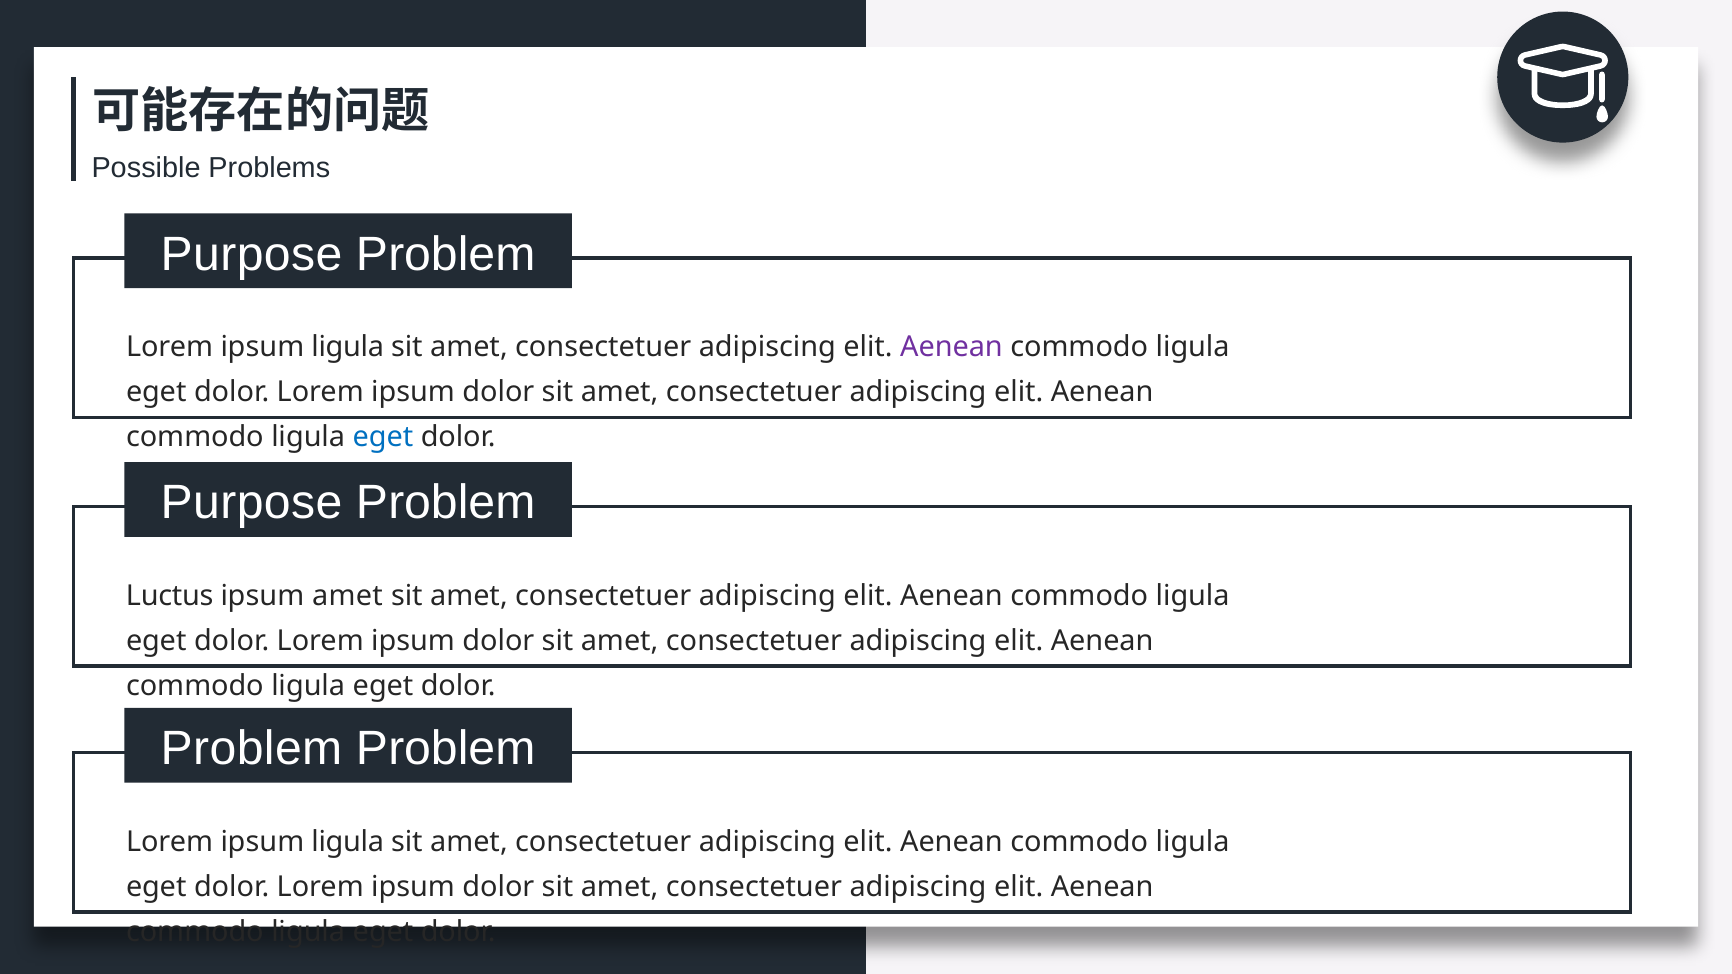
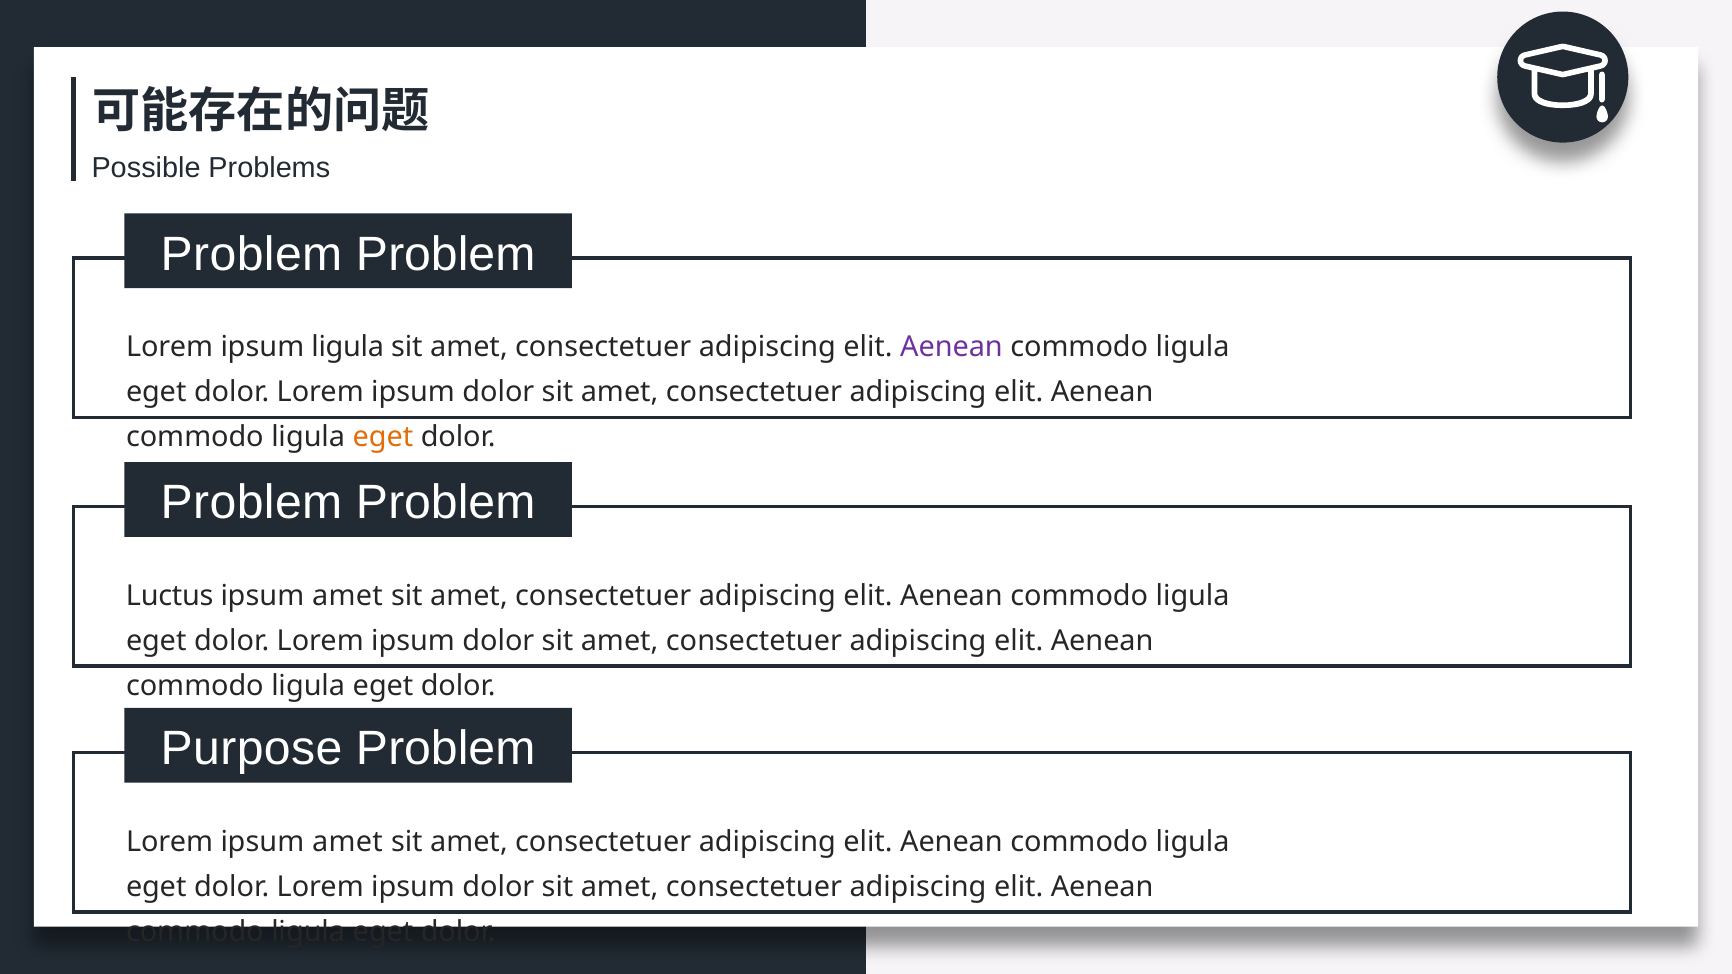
Purpose at (252, 254): Purpose -> Problem
eget at (383, 438) colour: blue -> orange
Purpose at (252, 503): Purpose -> Problem
Problem at (252, 749): Problem -> Purpose
ligula at (348, 842): ligula -> amet
